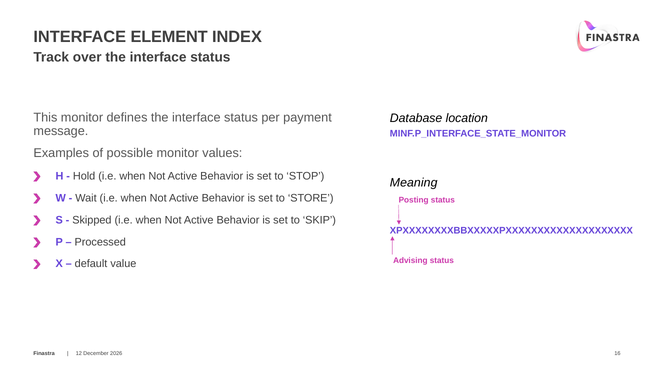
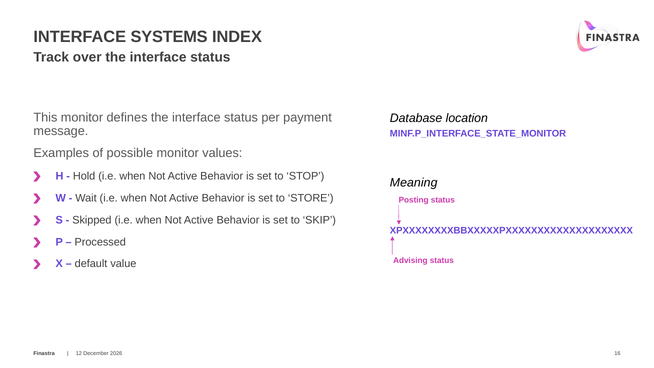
ELEMENT: ELEMENT -> SYSTEMS
